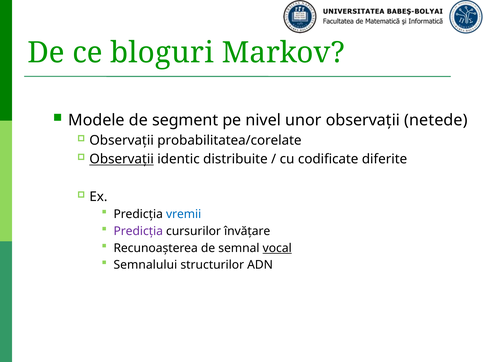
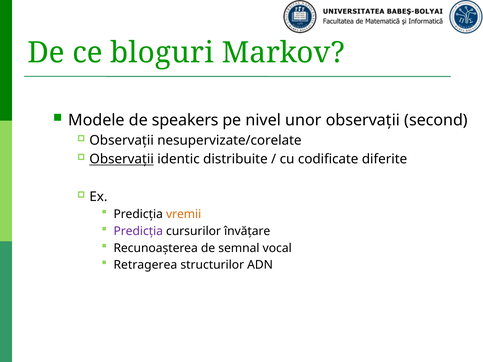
segment: segment -> speakers
netede: netede -> second
probabilitatea/corelate: probabilitatea/corelate -> nesupervizate/corelate
vremii colour: blue -> orange
vocal underline: present -> none
Semnalului: Semnalului -> Retragerea
